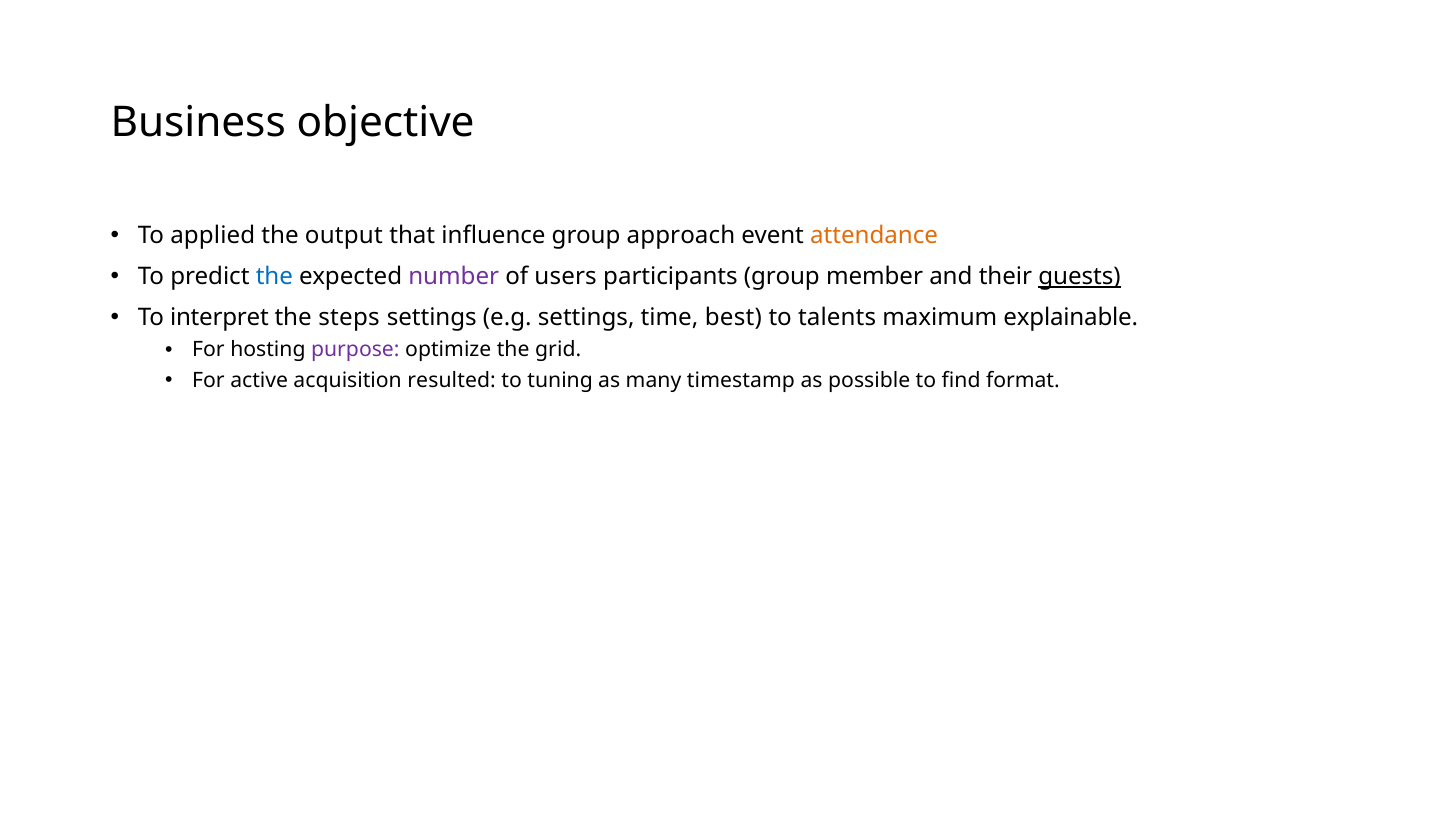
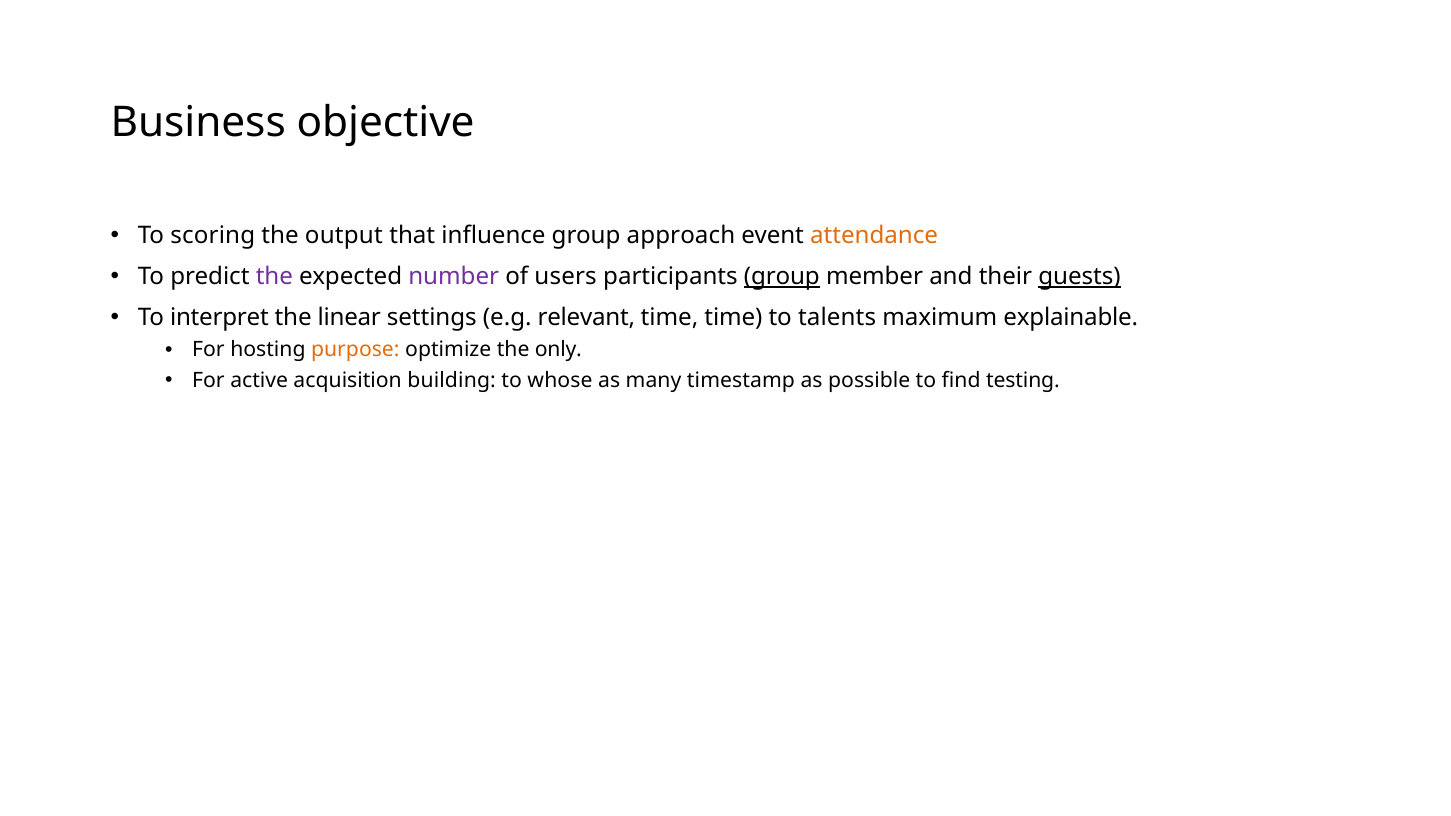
applied: applied -> scoring
the at (274, 277) colour: blue -> purple
group at (782, 277) underline: none -> present
steps: steps -> linear
e.g settings: settings -> relevant
time best: best -> time
purpose colour: purple -> orange
grid: grid -> only
resulted: resulted -> building
tuning: tuning -> whose
format: format -> testing
